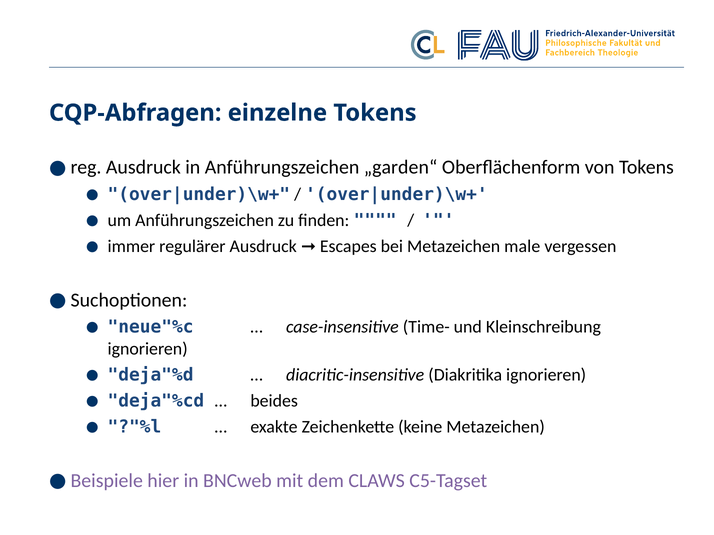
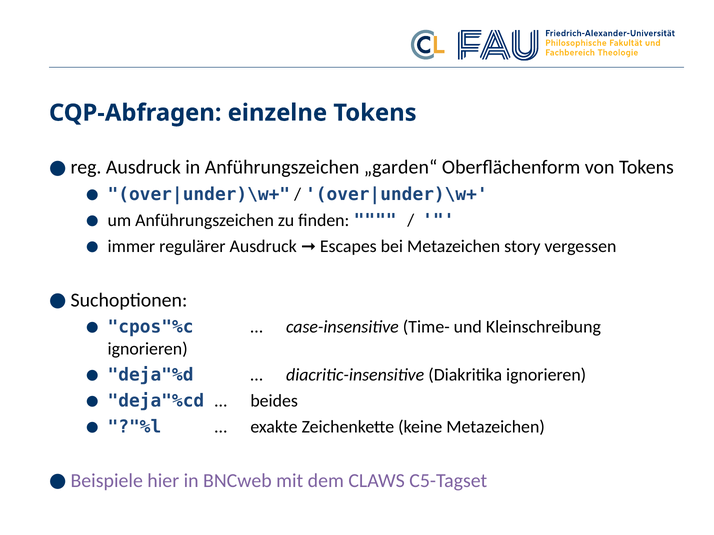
male: male -> story
neue"%c: neue"%c -> cpos"%c
